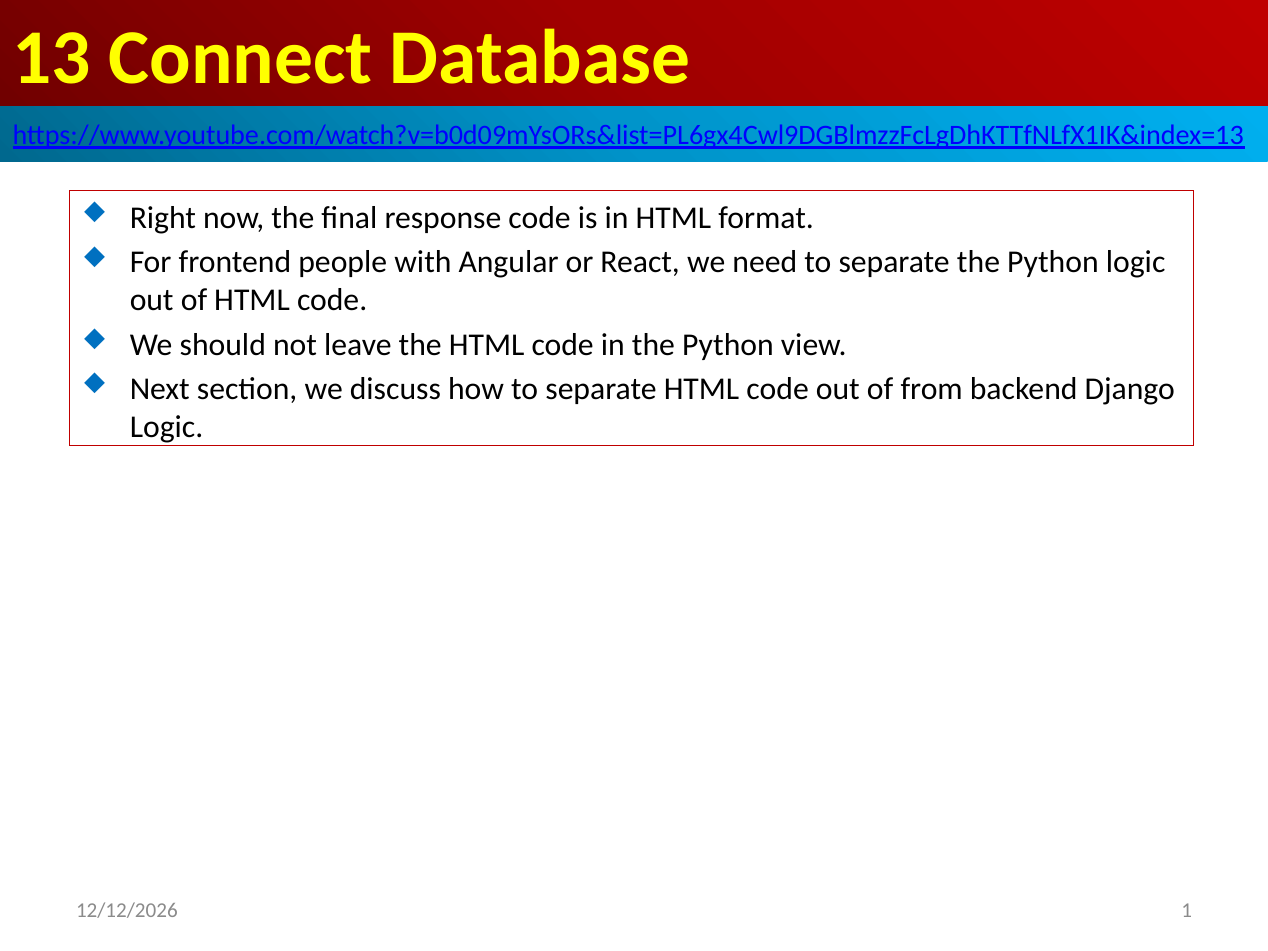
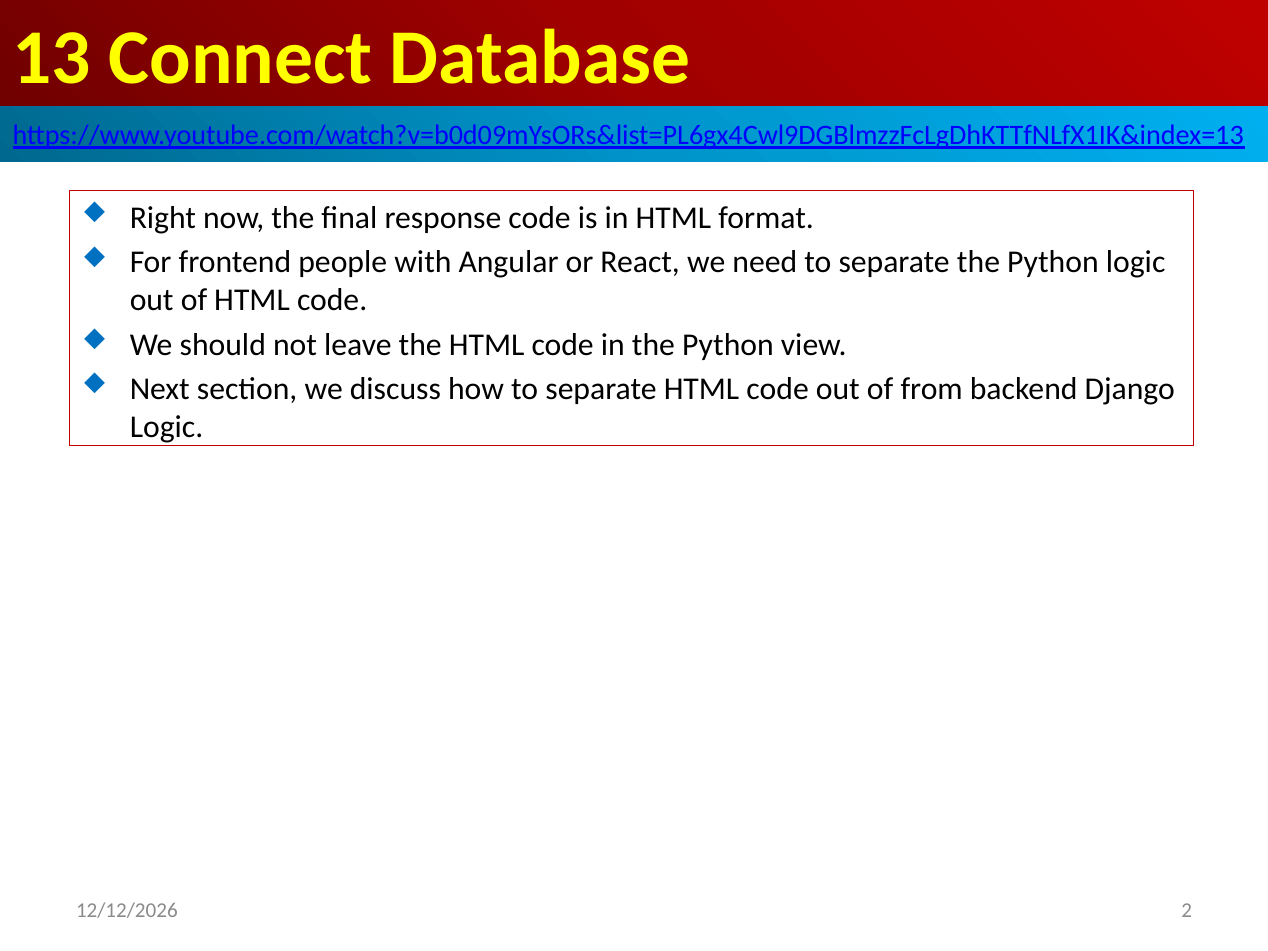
1: 1 -> 2
